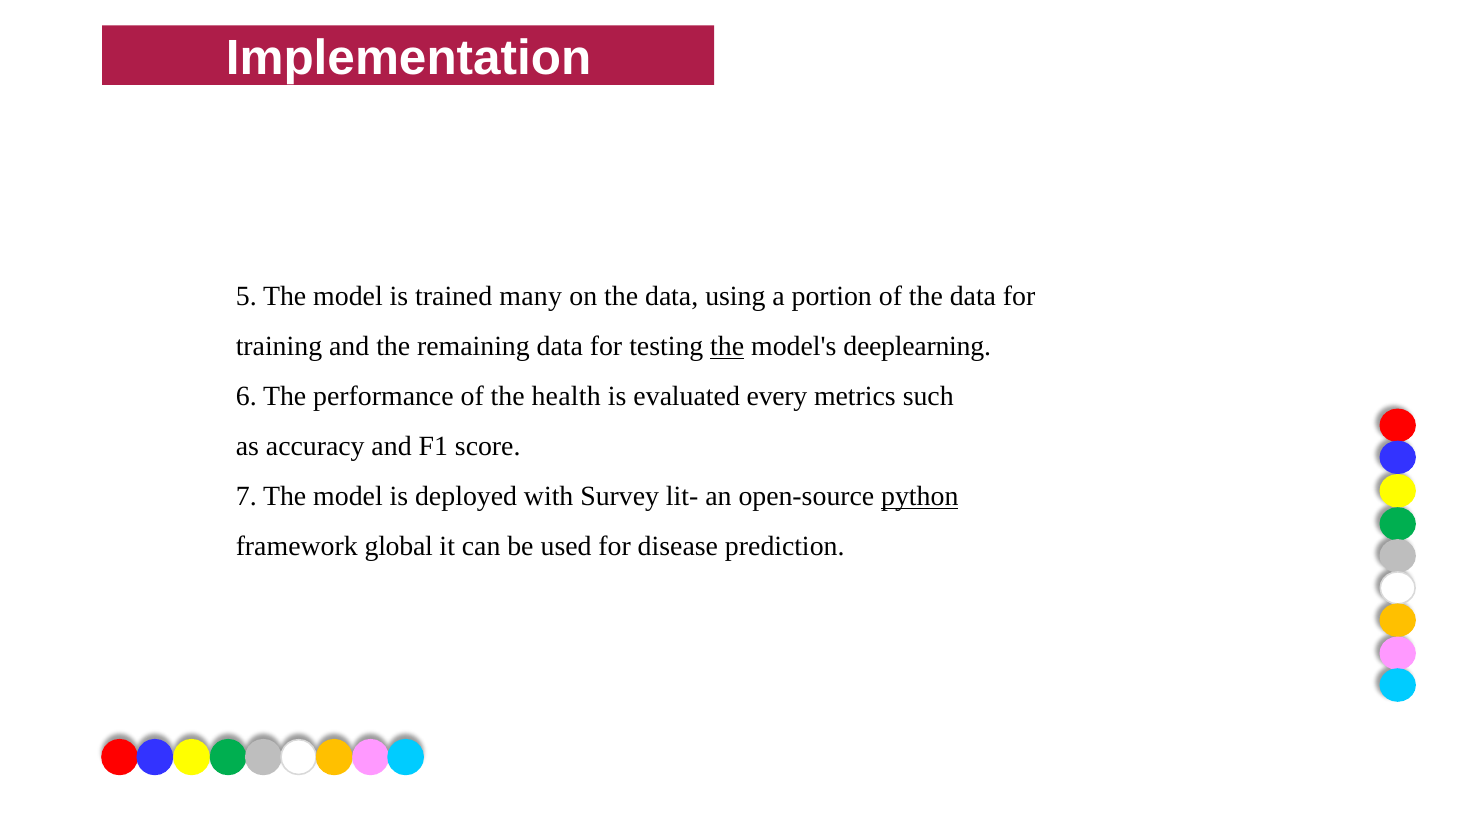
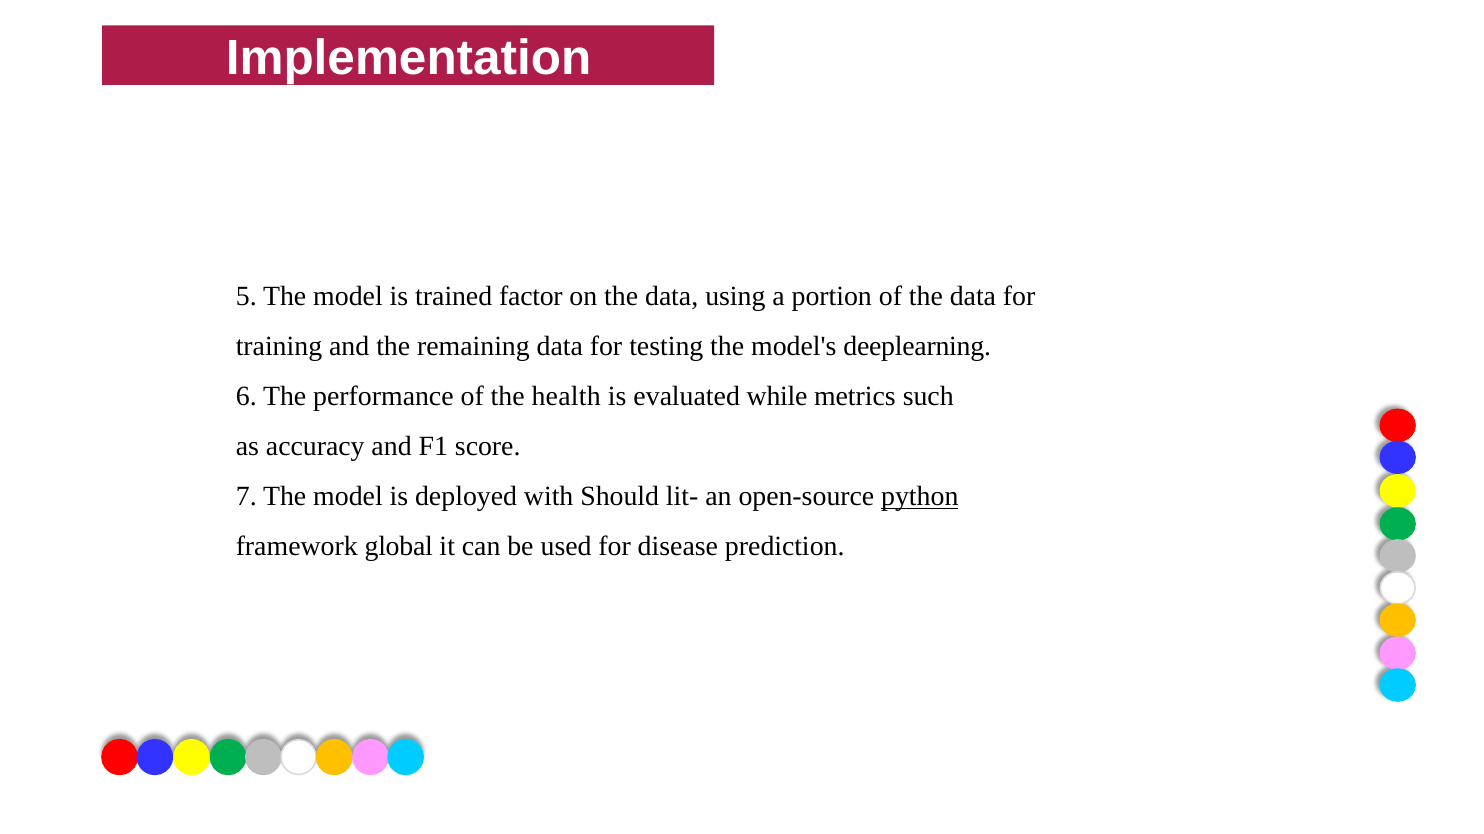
many: many -> factor
the at (727, 347) underline: present -> none
every: every -> while
Survey: Survey -> Should
